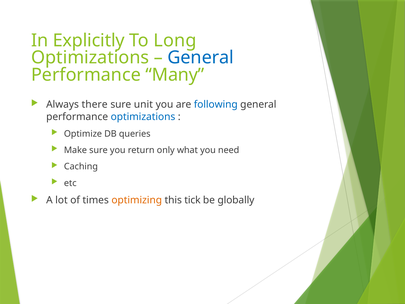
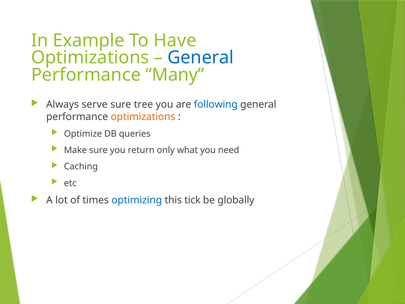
Explicitly: Explicitly -> Example
Long: Long -> Have
there: there -> serve
unit: unit -> tree
optimizations at (143, 117) colour: blue -> orange
optimizing colour: orange -> blue
